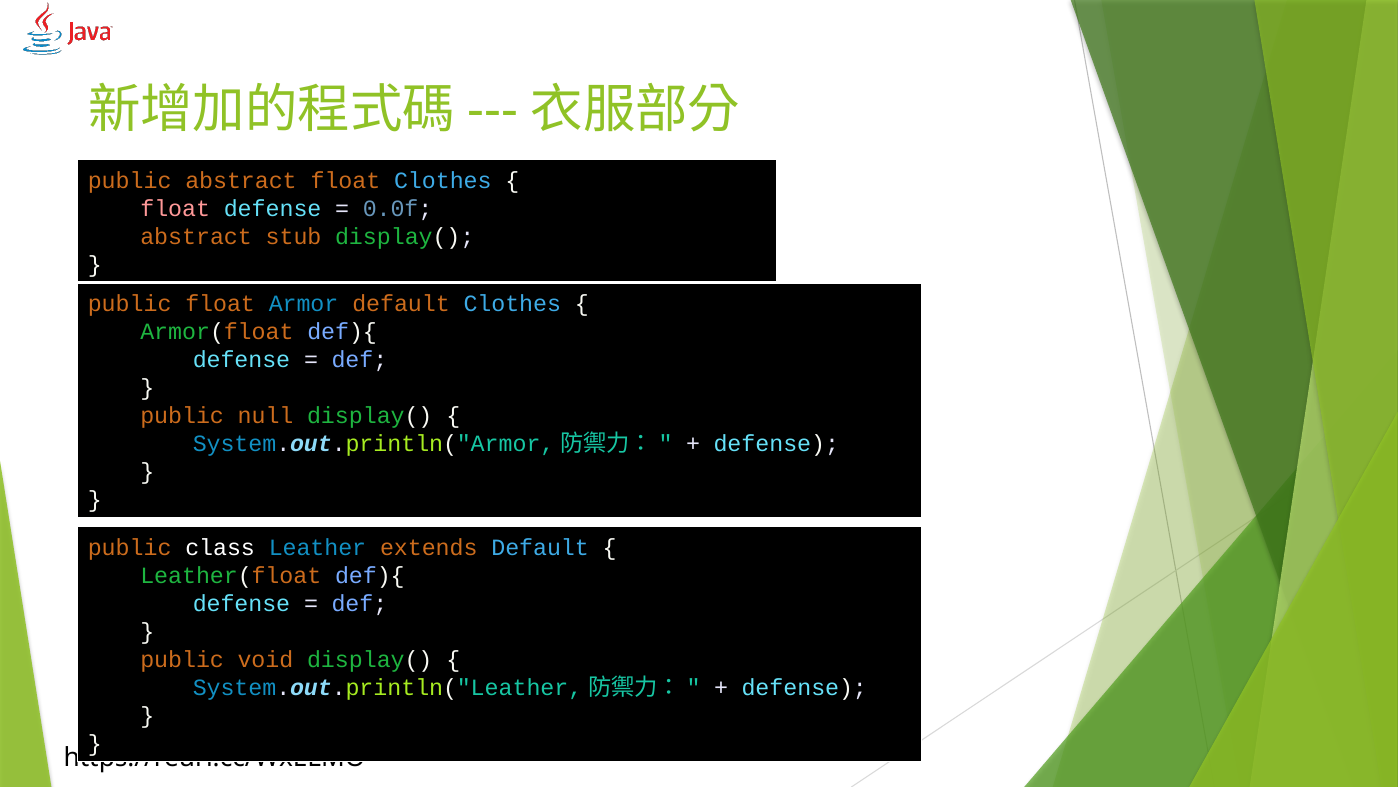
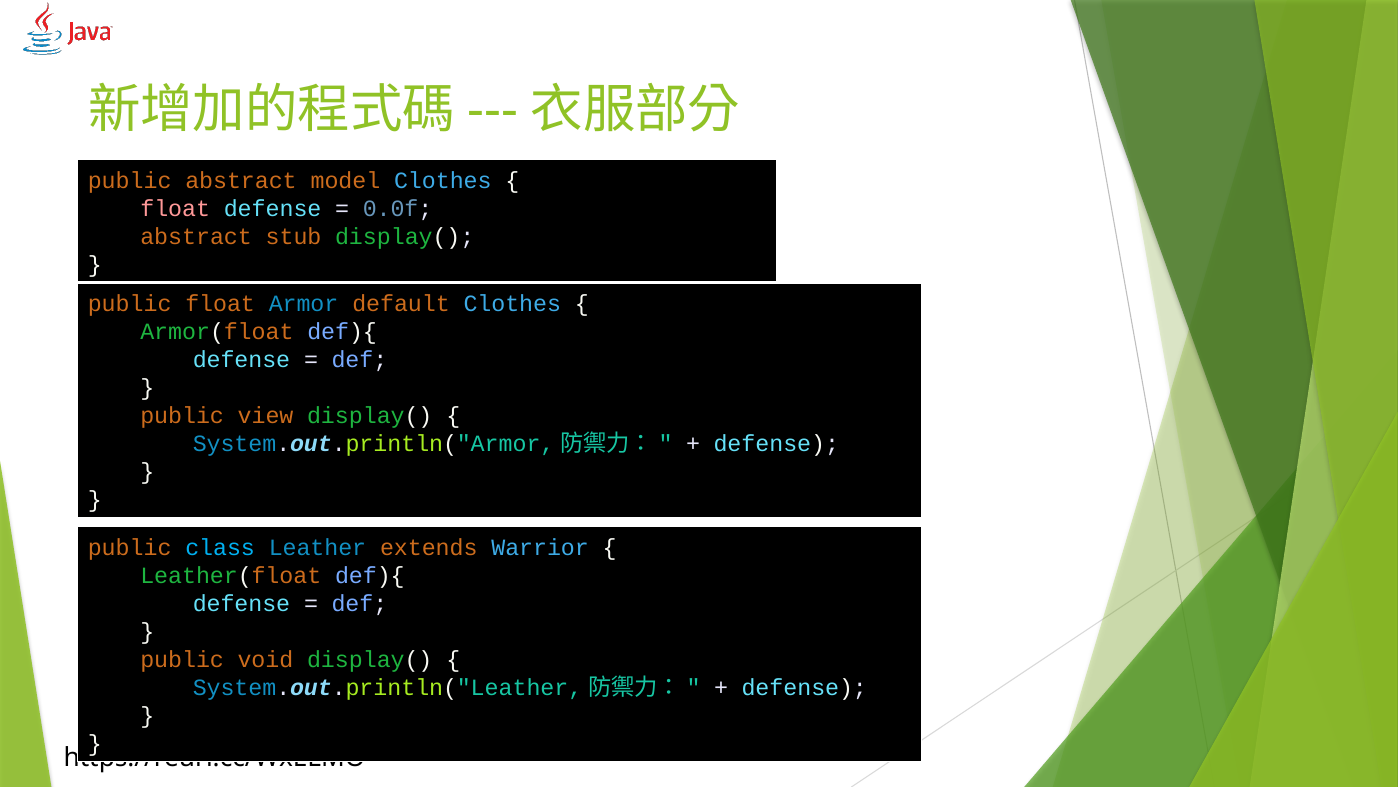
abstract float: float -> model
null: null -> view
class colour: white -> light blue
extends Default: Default -> Warrior
